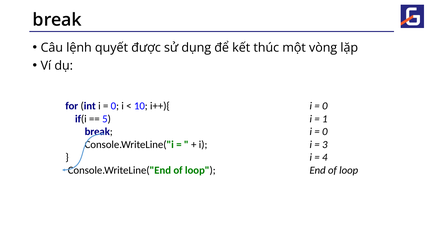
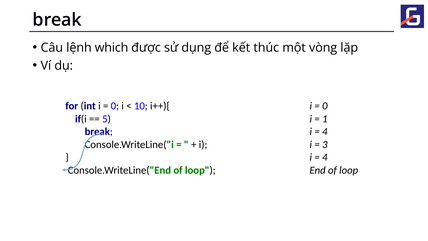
quyết: quyết -> which
0 at (325, 132): 0 -> 4
